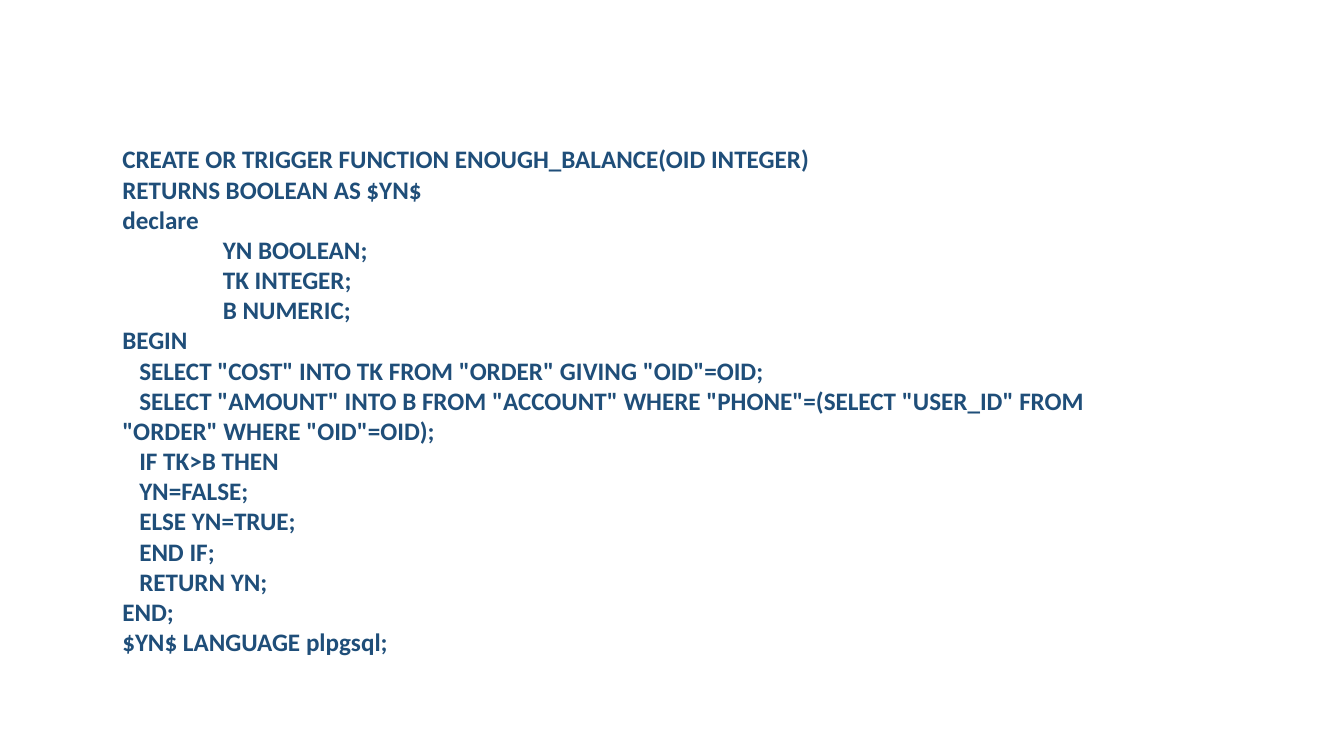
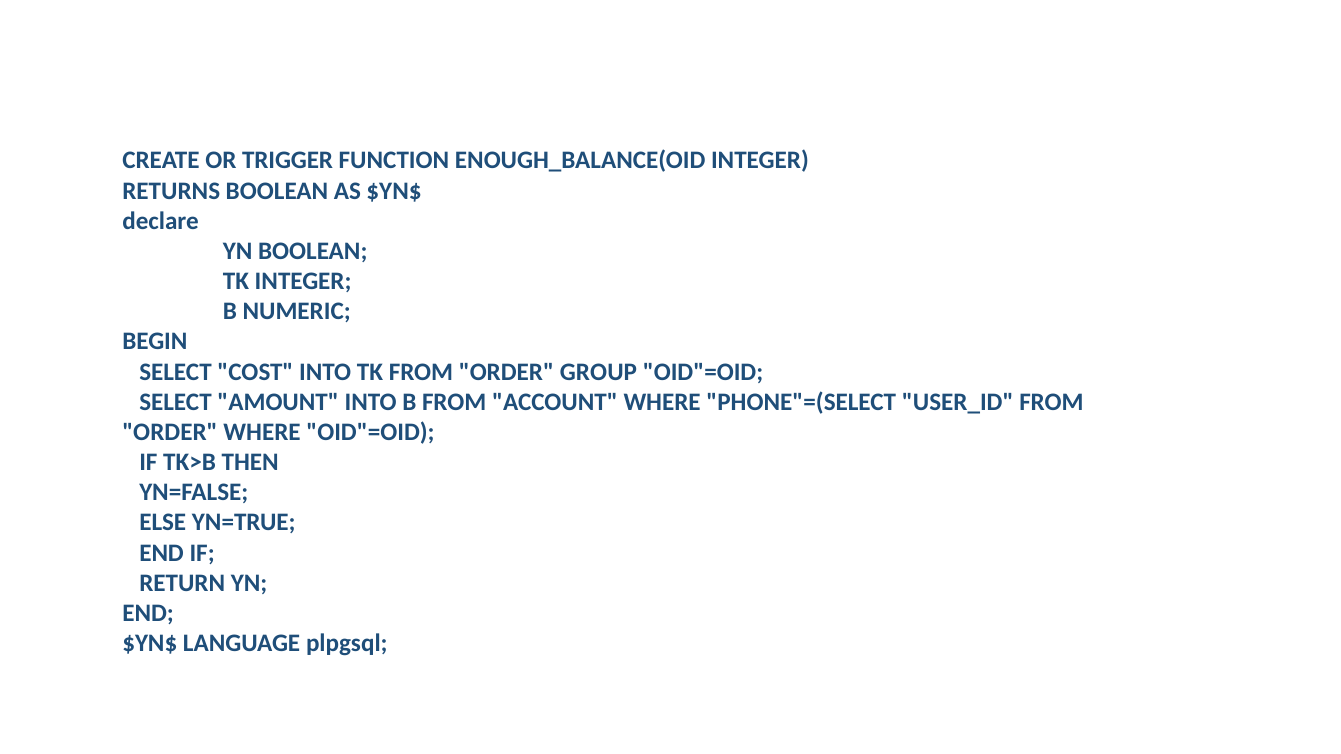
GIVING: GIVING -> GROUP
